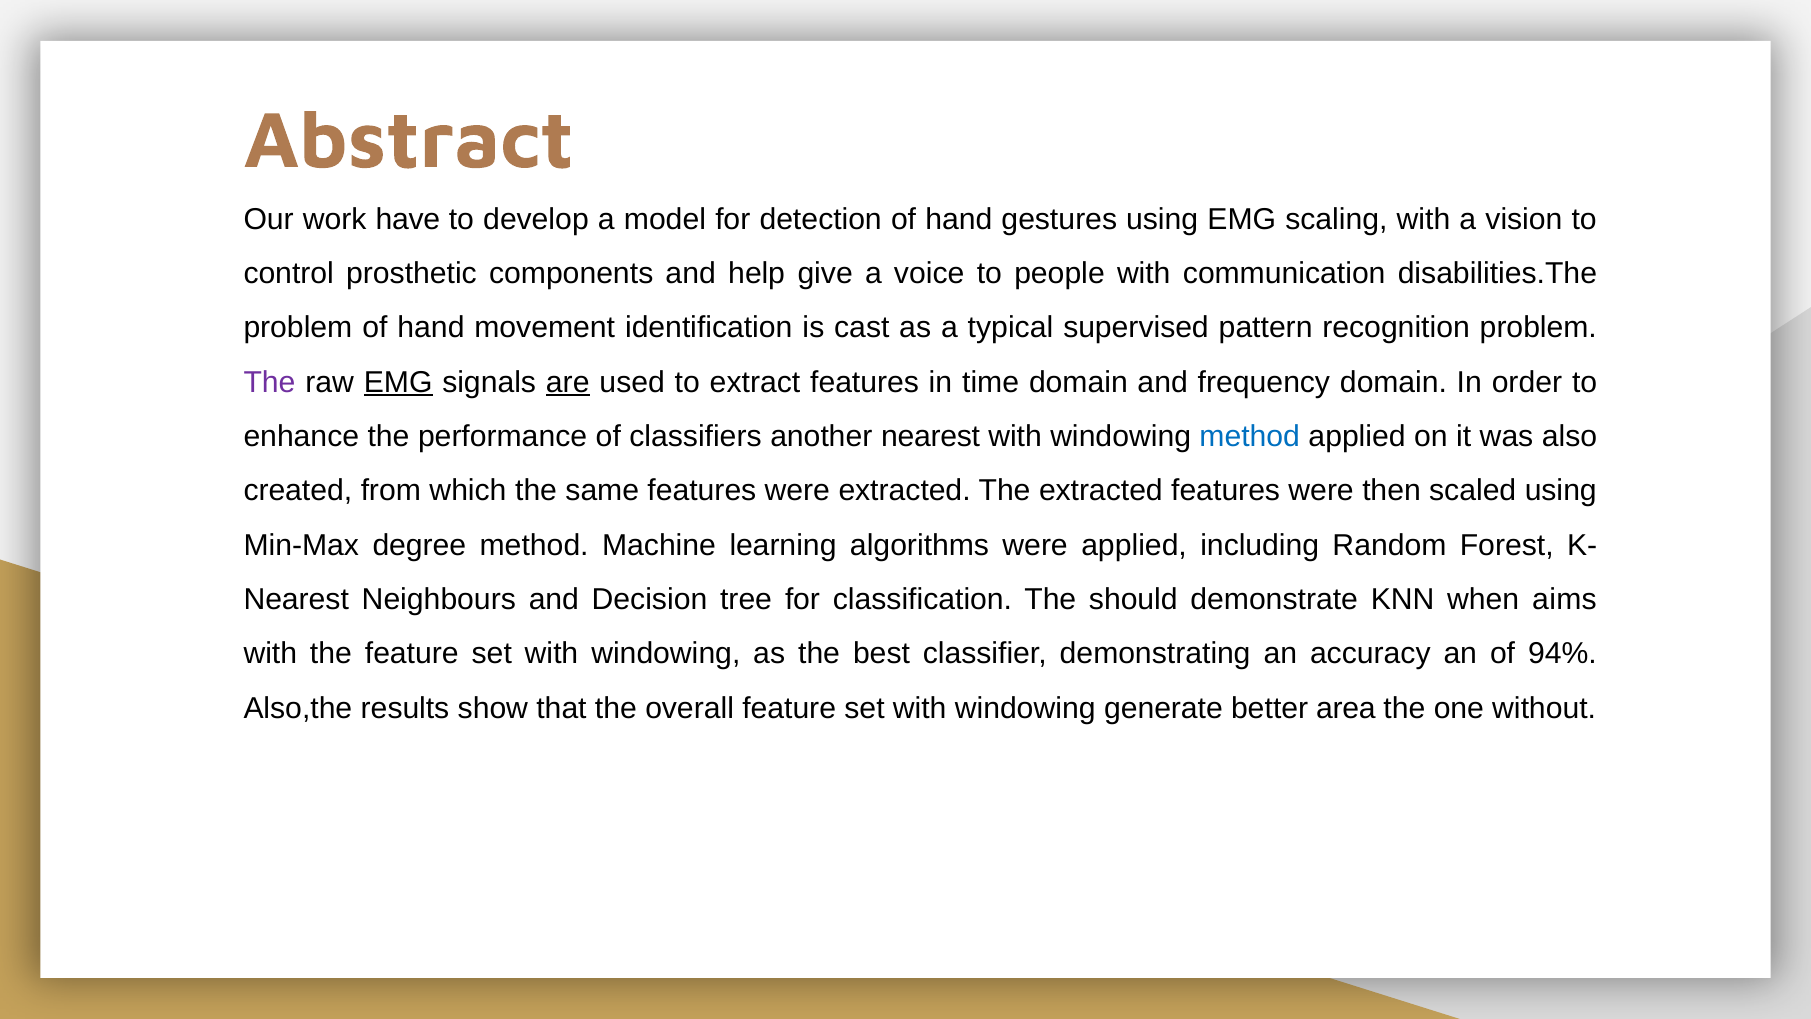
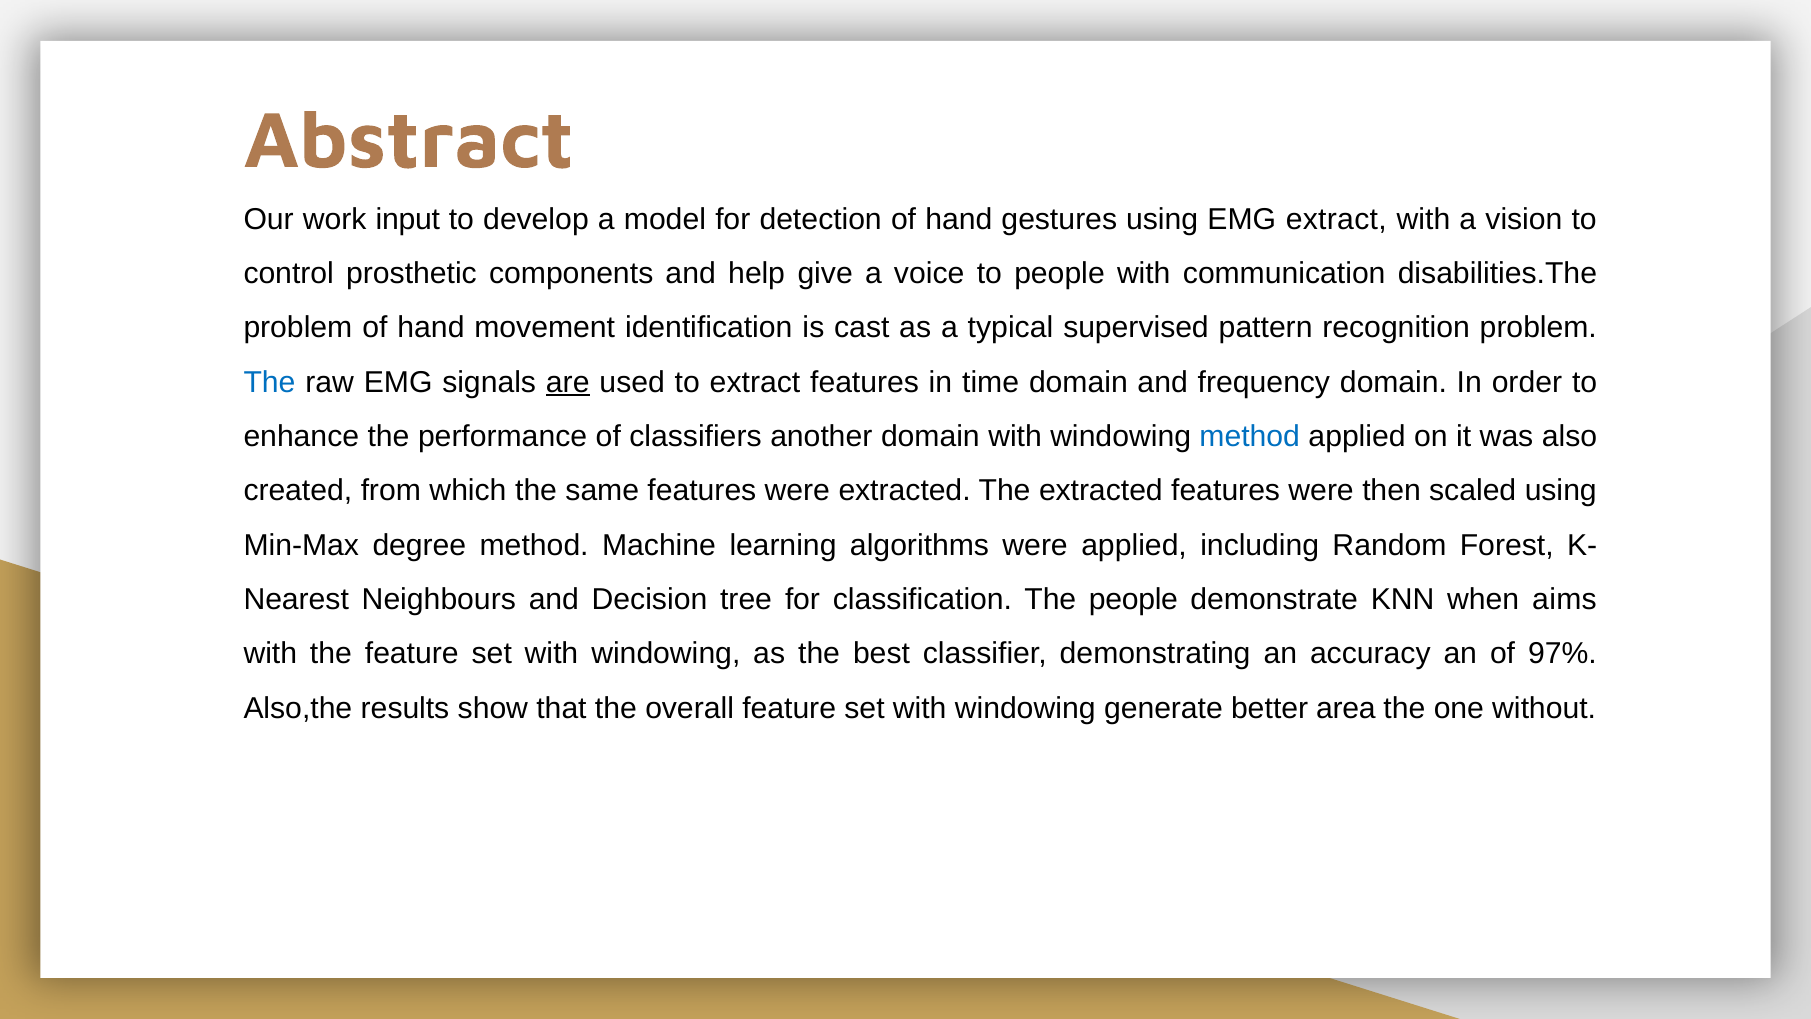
have: have -> input
EMG scaling: scaling -> extract
The at (269, 382) colour: purple -> blue
EMG at (398, 382) underline: present -> none
another nearest: nearest -> domain
The should: should -> people
94%: 94% -> 97%
